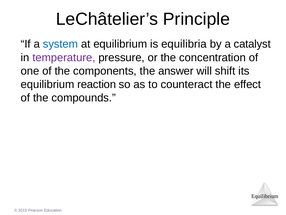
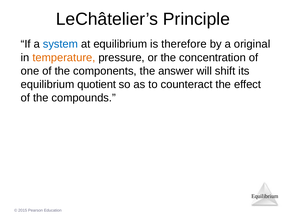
equilibria: equilibria -> therefore
catalyst: catalyst -> original
temperature colour: purple -> orange
reaction: reaction -> quotient
